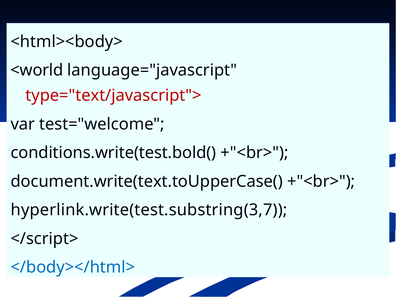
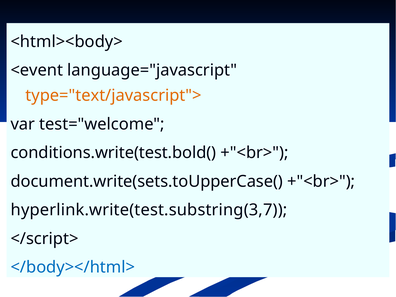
<world: <world -> <event
type="text/javascript"> colour: red -> orange
document.write(text.toUpperCase(: document.write(text.toUpperCase( -> document.write(sets.toUpperCase(
